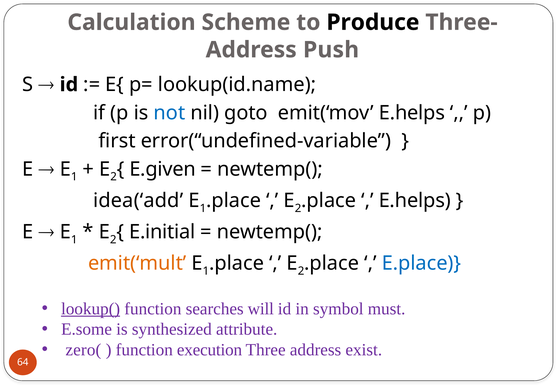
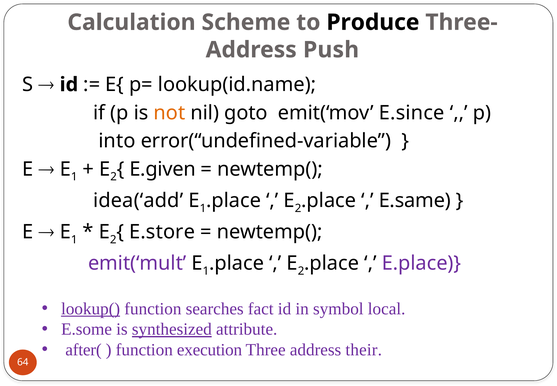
not colour: blue -> orange
emit(‘mov E.helps: E.helps -> E.since
first: first -> into
E.helps at (415, 200): E.helps -> E.same
E.initial: E.initial -> E.store
emit(‘mult colour: orange -> purple
E.place colour: blue -> purple
will: will -> fact
must: must -> local
synthesized underline: none -> present
zero(: zero( -> after(
exist: exist -> their
